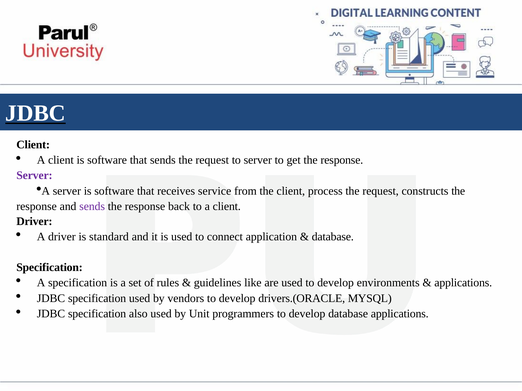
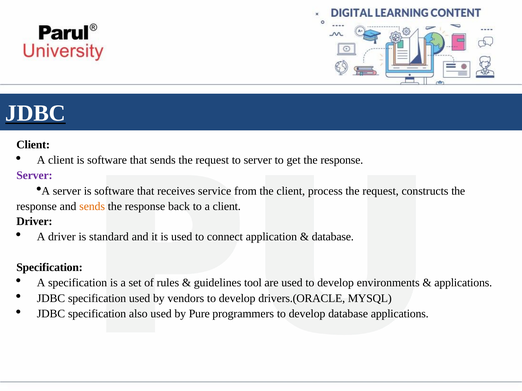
sends at (92, 206) colour: purple -> orange
like: like -> tool
Unit: Unit -> Pure
